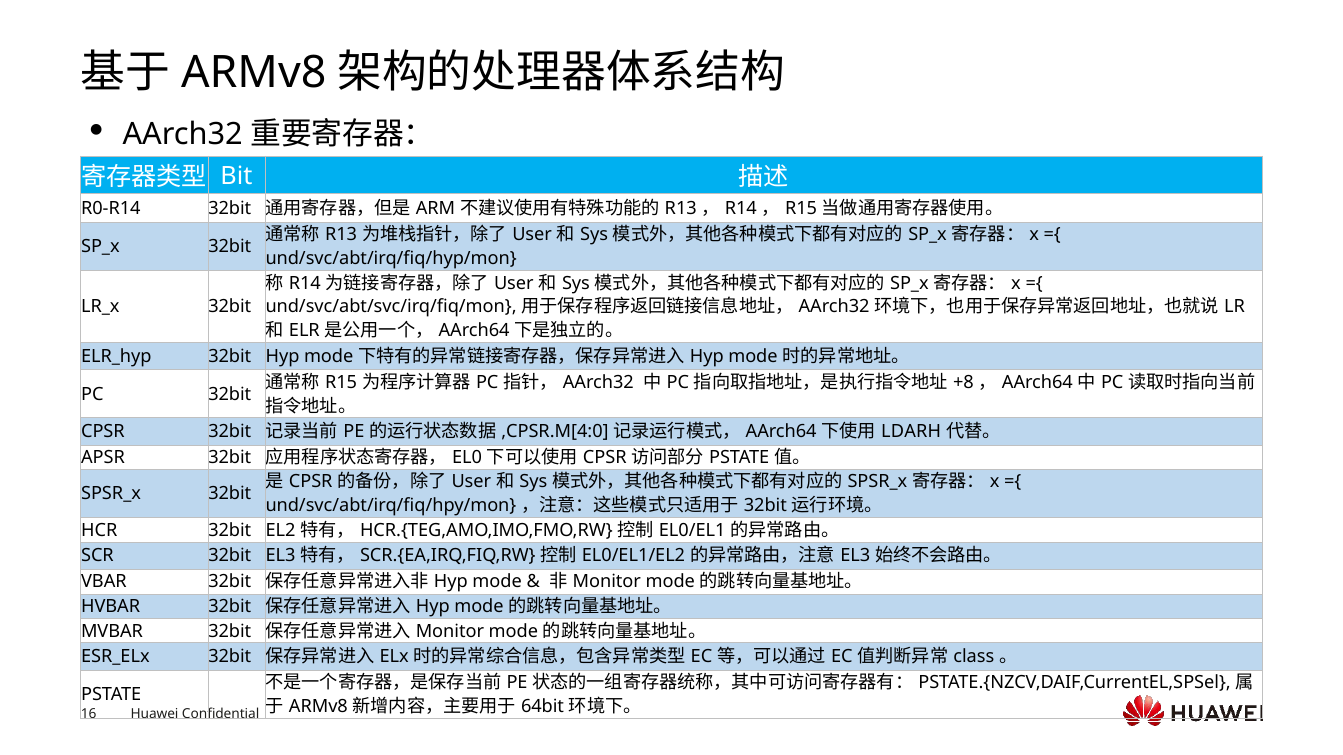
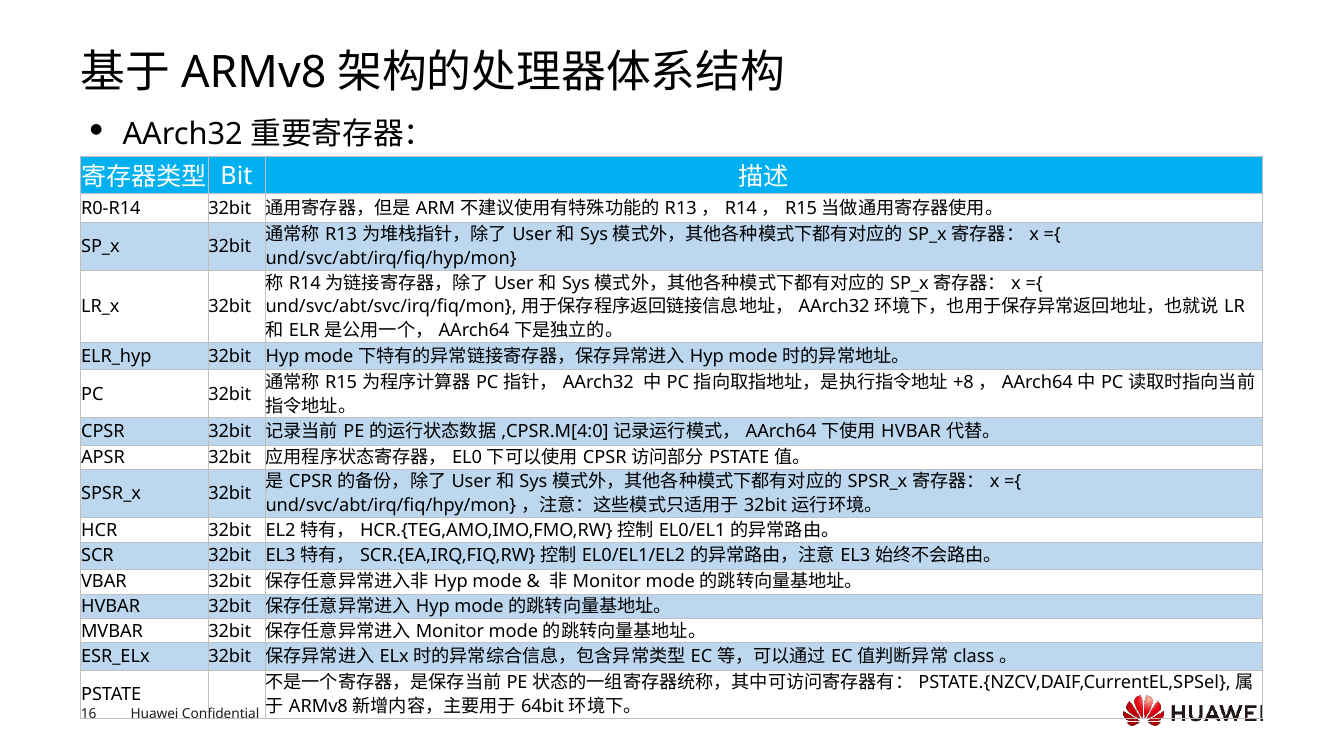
LDARH at (911, 432): LDARH -> HVBAR
